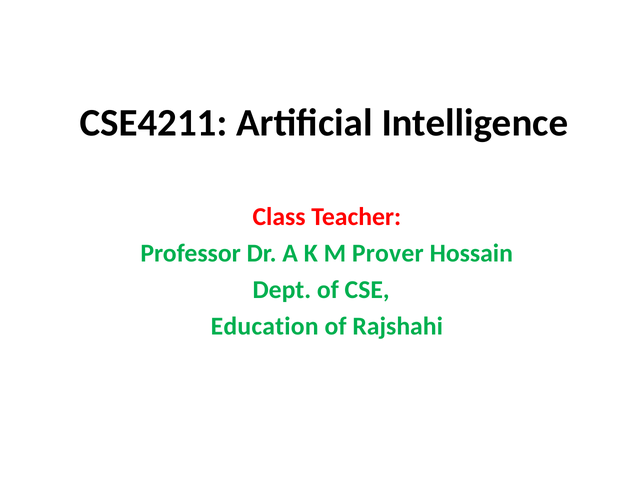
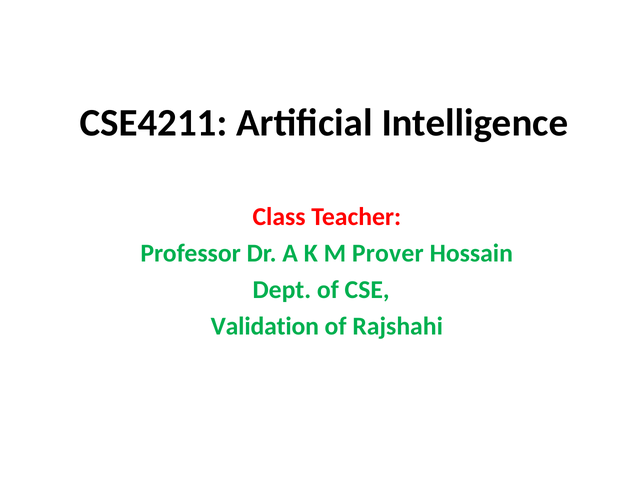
Education: Education -> Validation
